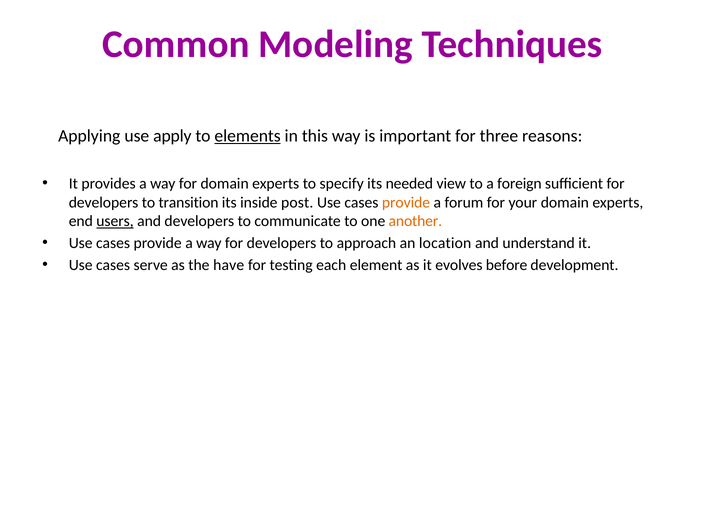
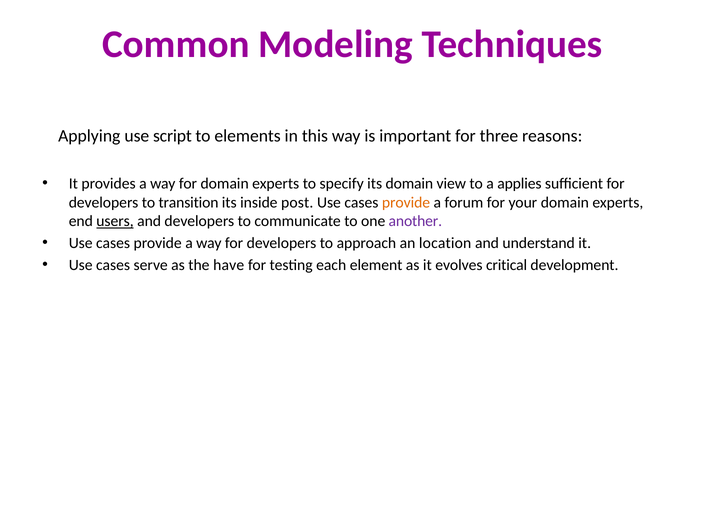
apply: apply -> script
elements underline: present -> none
its needed: needed -> domain
foreign: foreign -> applies
another colour: orange -> purple
before: before -> critical
